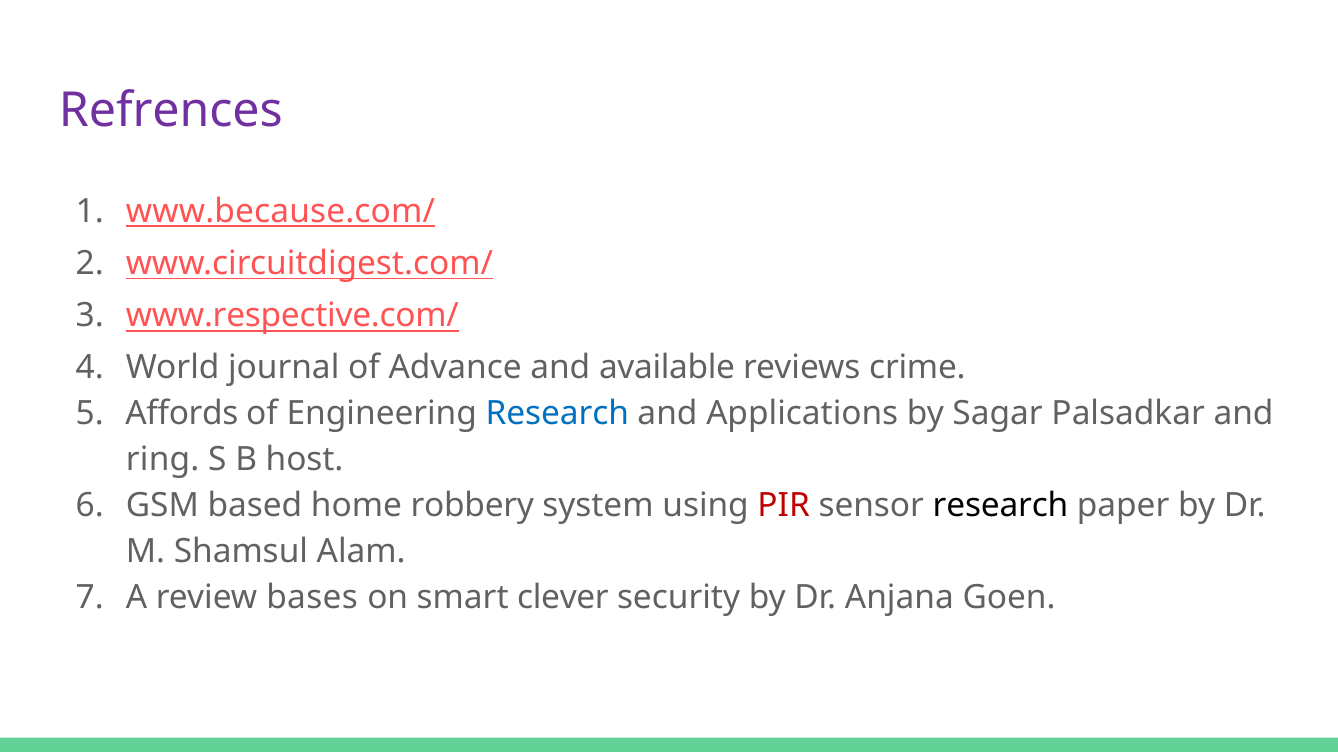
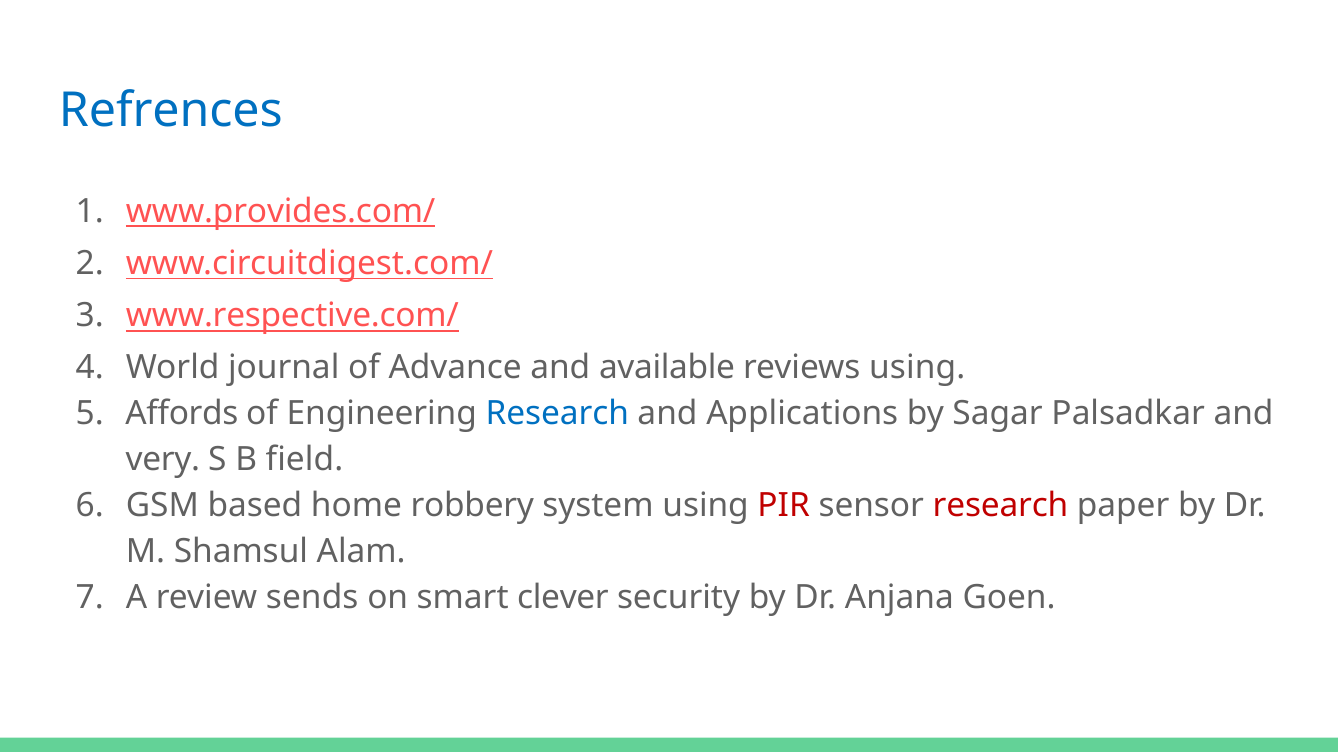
Refrences colour: purple -> blue
www.because.com/: www.because.com/ -> www.provides.com/
reviews crime: crime -> using
ring: ring -> very
host: host -> field
research at (1001, 506) colour: black -> red
bases: bases -> sends
